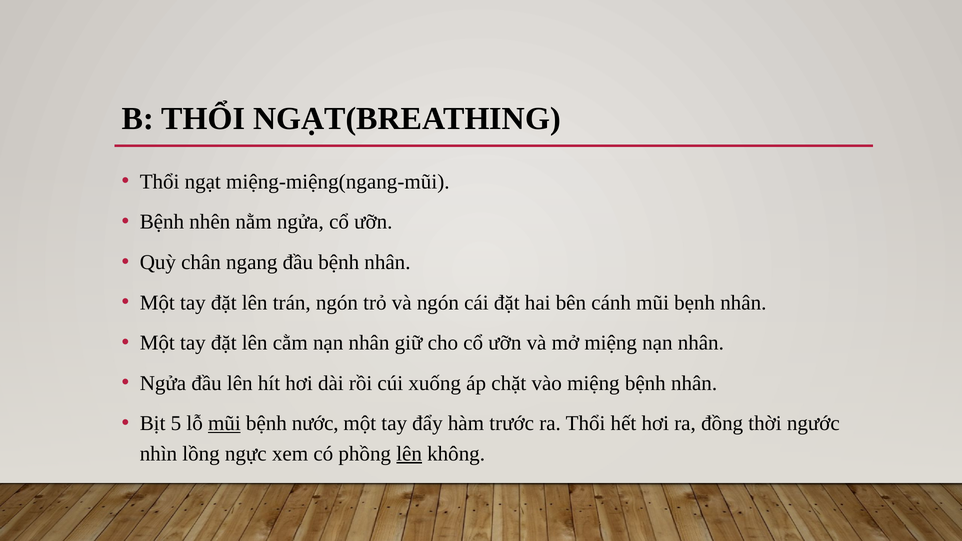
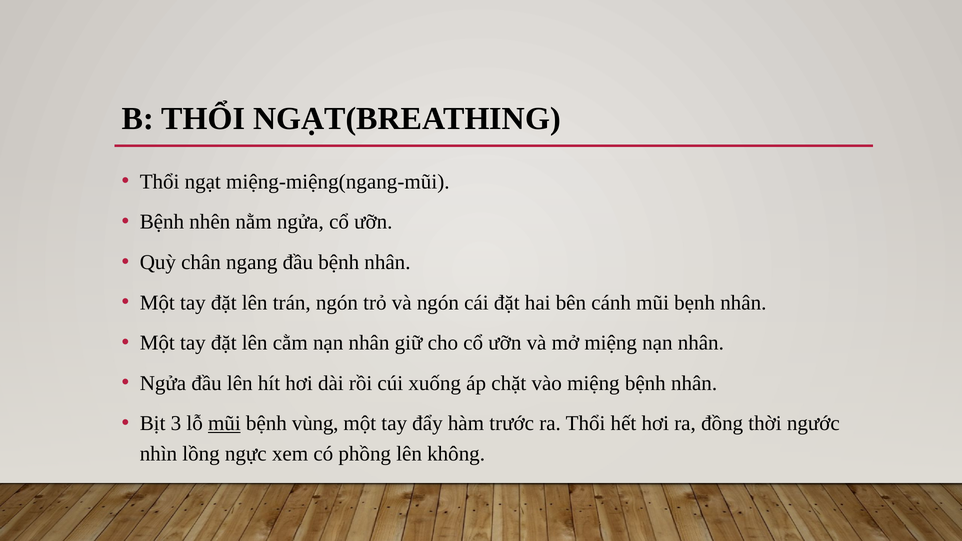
5: 5 -> 3
nước: nước -> vùng
lên at (409, 454) underline: present -> none
